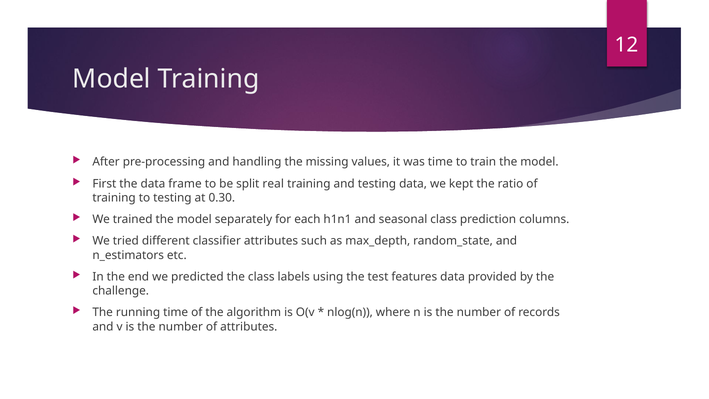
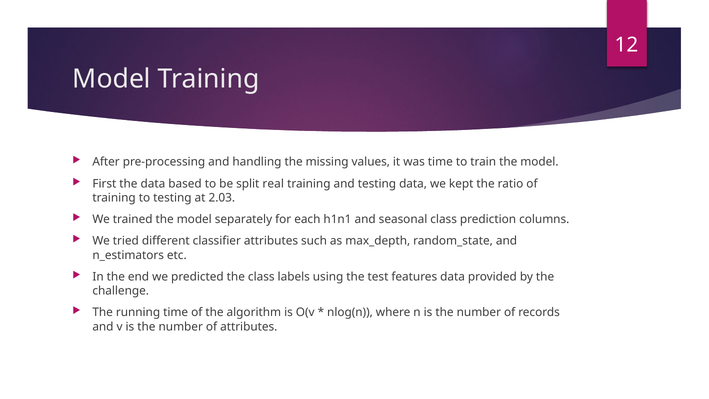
frame: frame -> based
0.30: 0.30 -> 2.03
